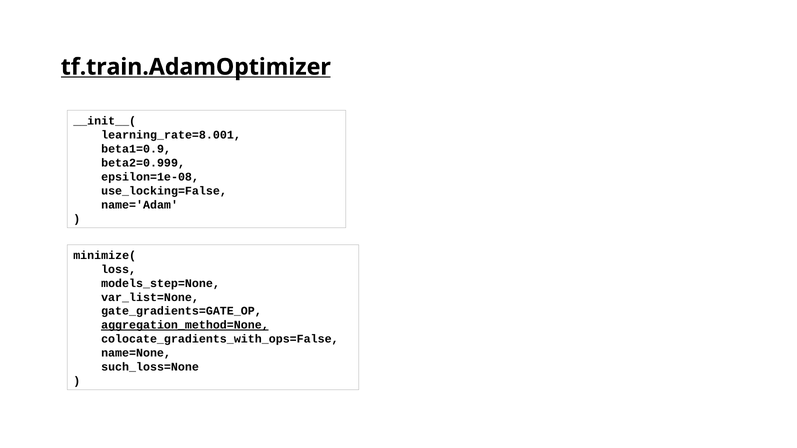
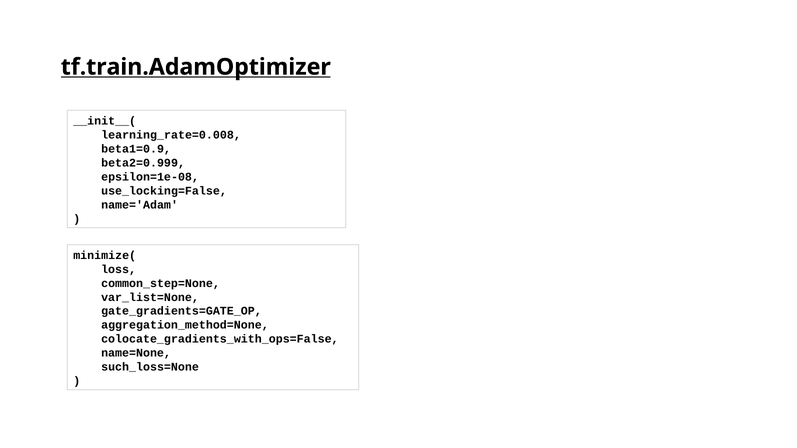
learning_rate=8.001: learning_rate=8.001 -> learning_rate=0.008
models_step=None: models_step=None -> common_step=None
aggregation_method=None underline: present -> none
